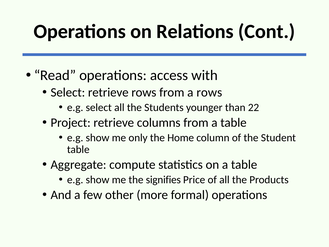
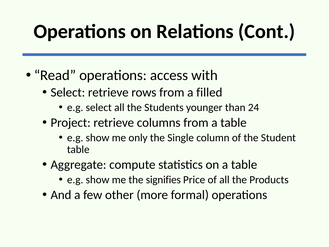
a rows: rows -> filled
22: 22 -> 24
Home: Home -> Single
